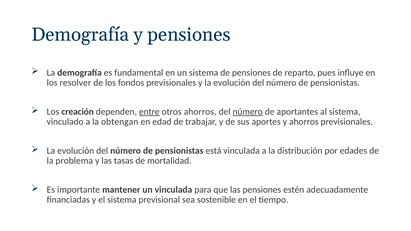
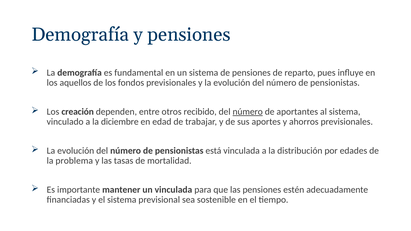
resolver: resolver -> aquellos
entre underline: present -> none
otros ahorros: ahorros -> recibido
obtengan: obtengan -> diciembre
